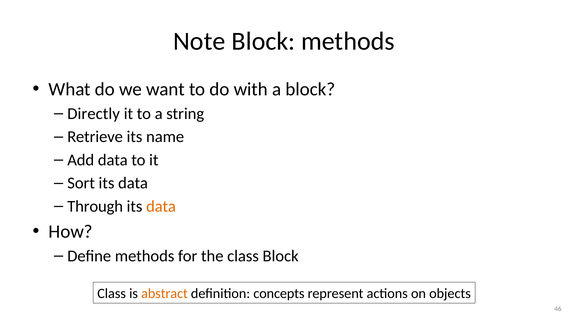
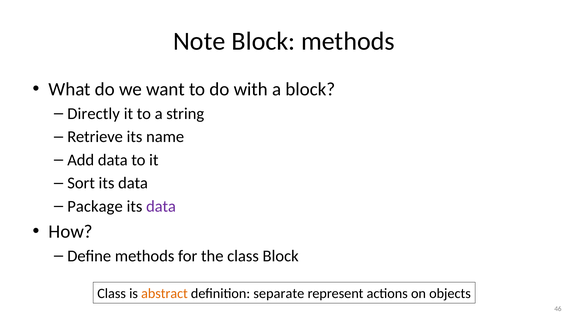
Through: Through -> Package
data at (161, 207) colour: orange -> purple
concepts: concepts -> separate
